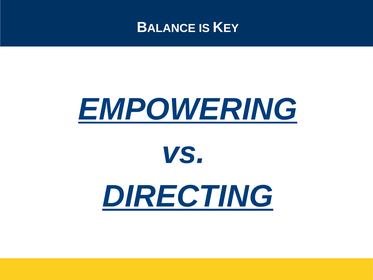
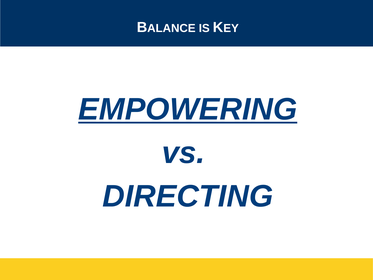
DIRECTING underline: present -> none
